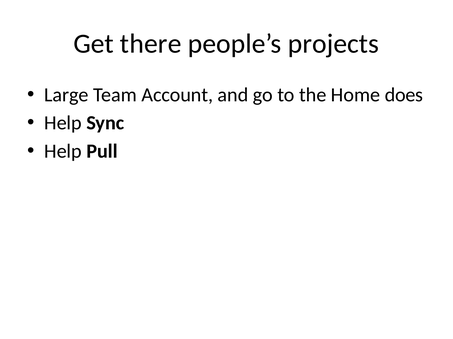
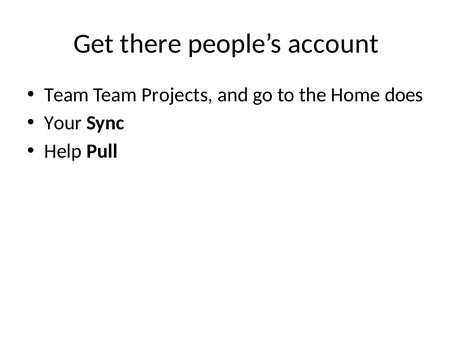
projects: projects -> account
Large at (66, 95): Large -> Team
Account: Account -> Projects
Help at (63, 123): Help -> Your
